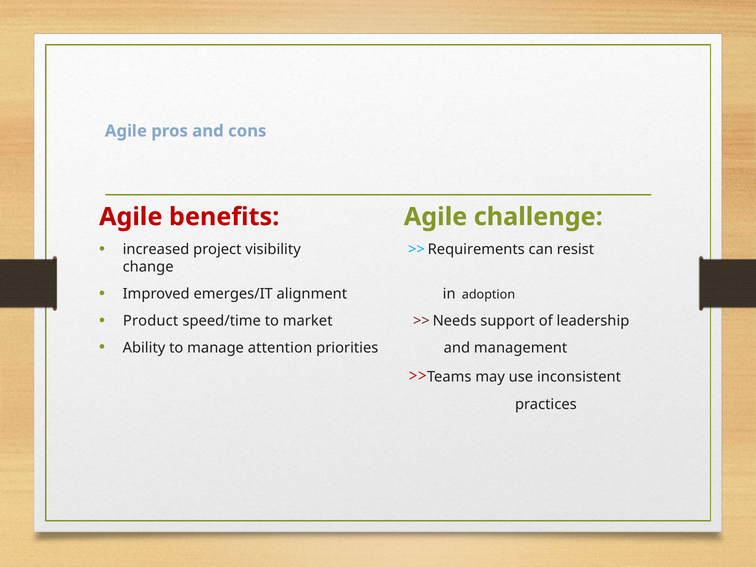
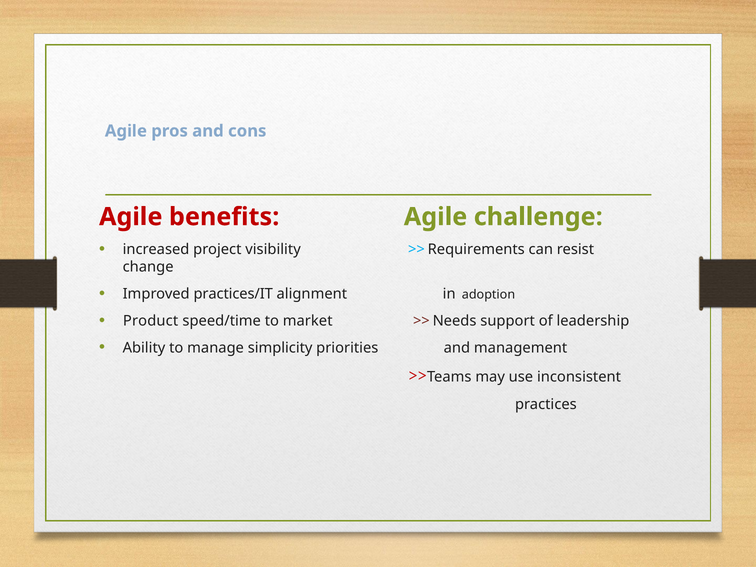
emerges/IT: emerges/IT -> practices/IT
attention: attention -> simplicity
